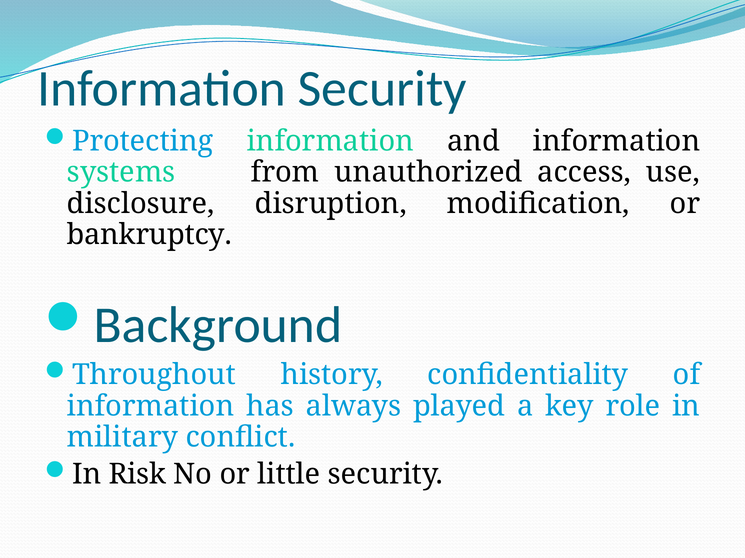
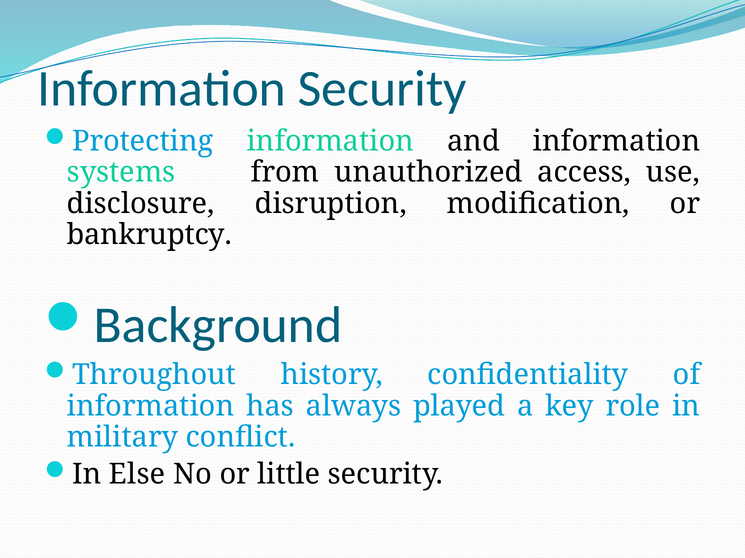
Risk: Risk -> Else
